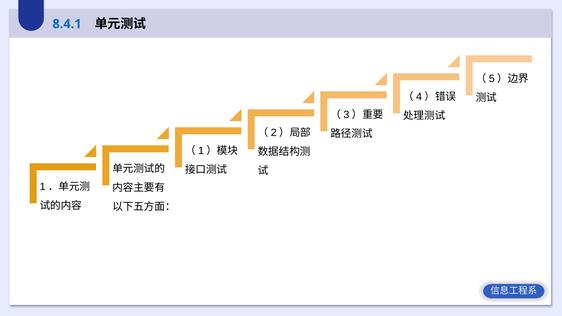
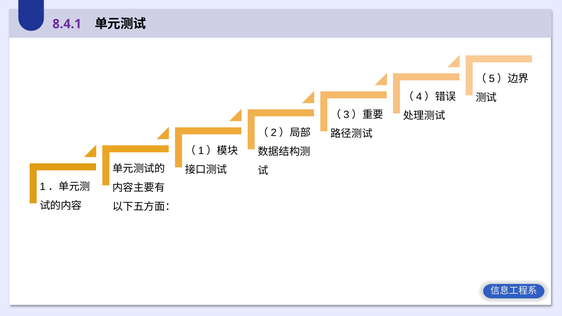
8.4.1 colour: blue -> purple
